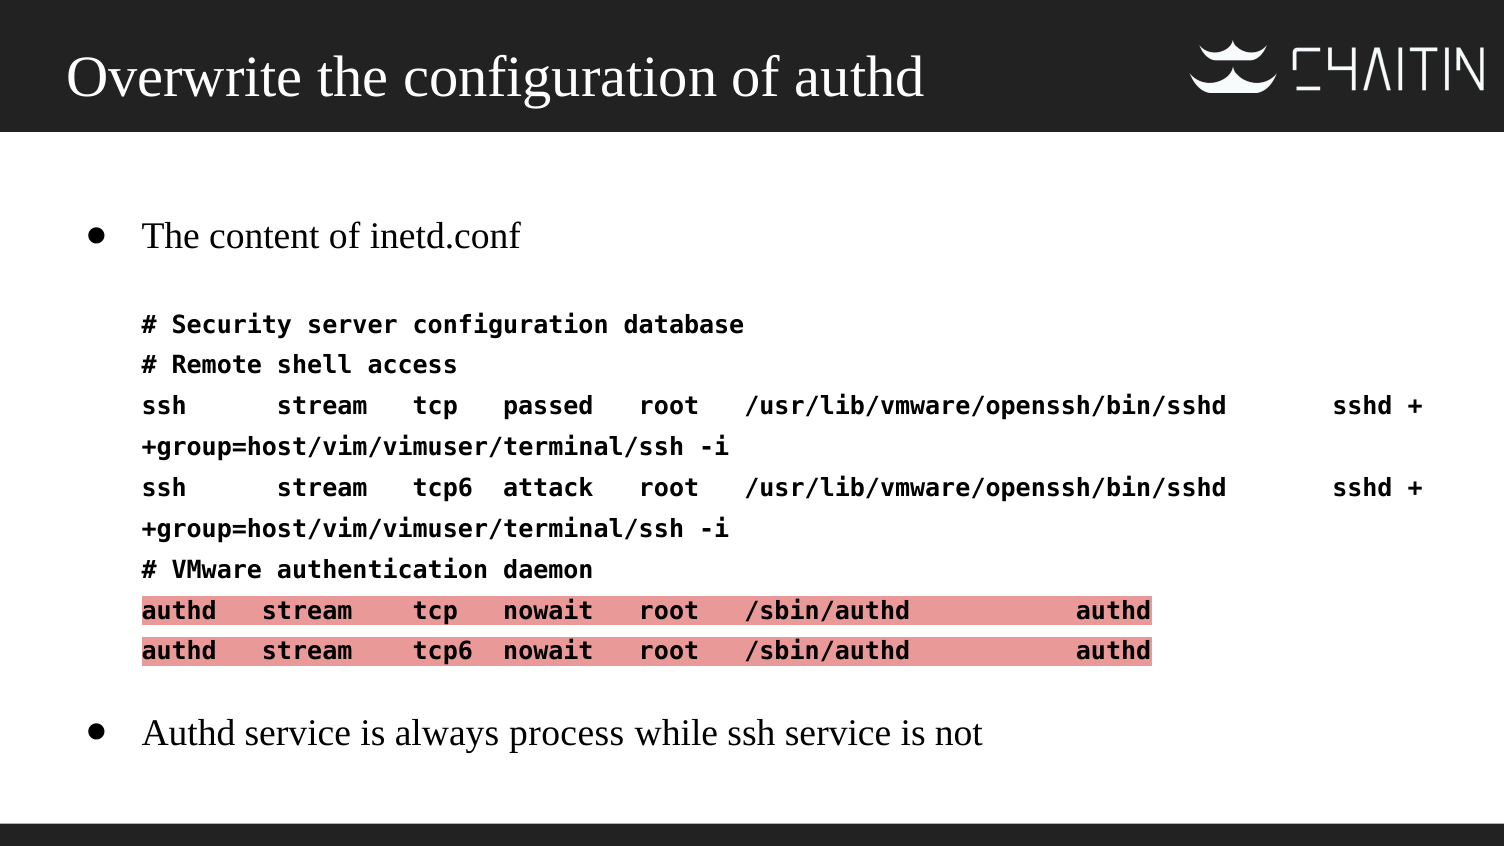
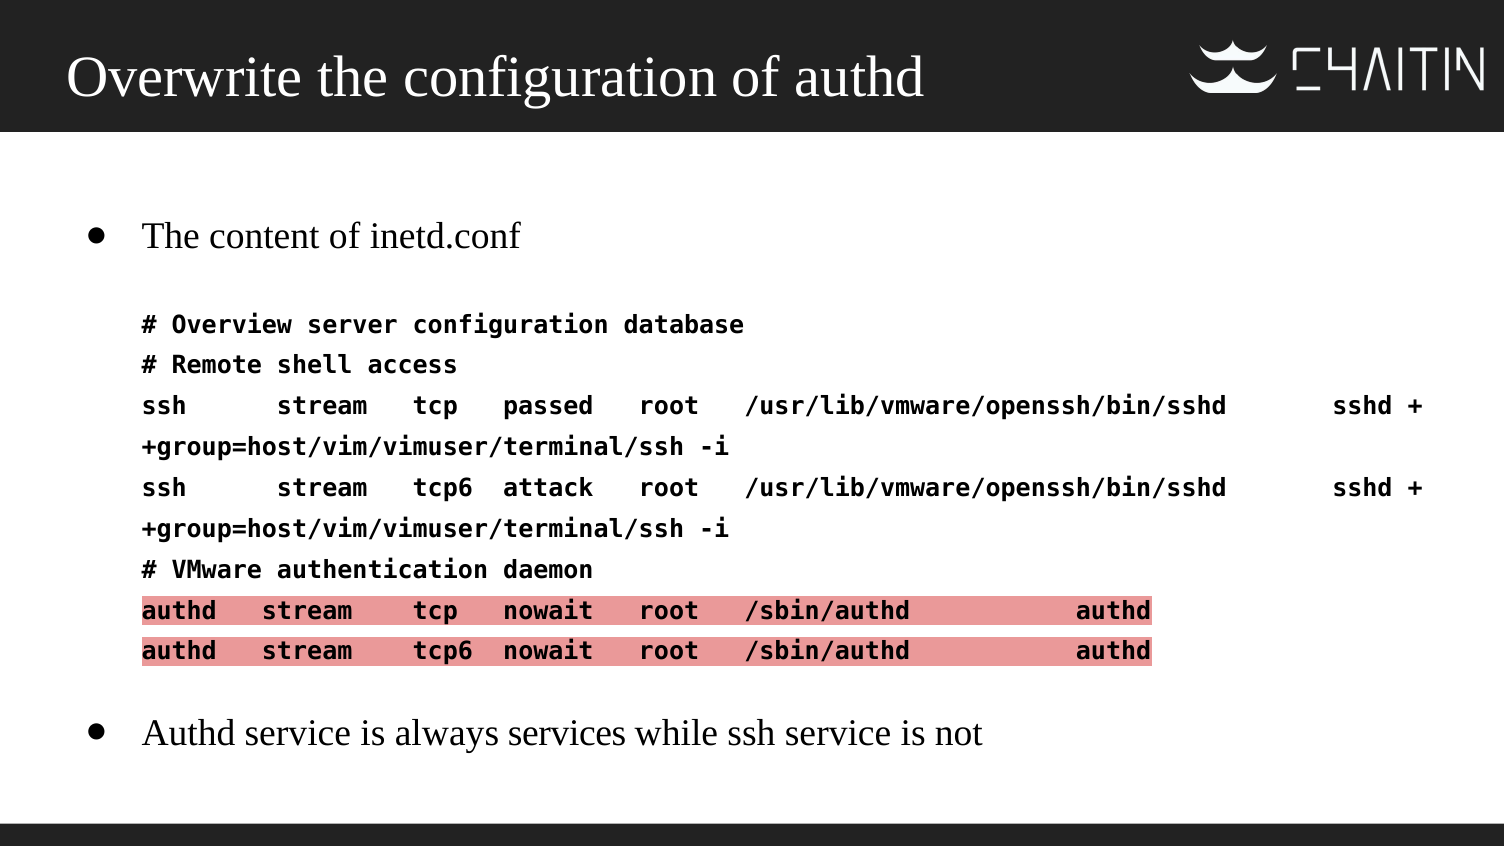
Security: Security -> Overview
process: process -> services
